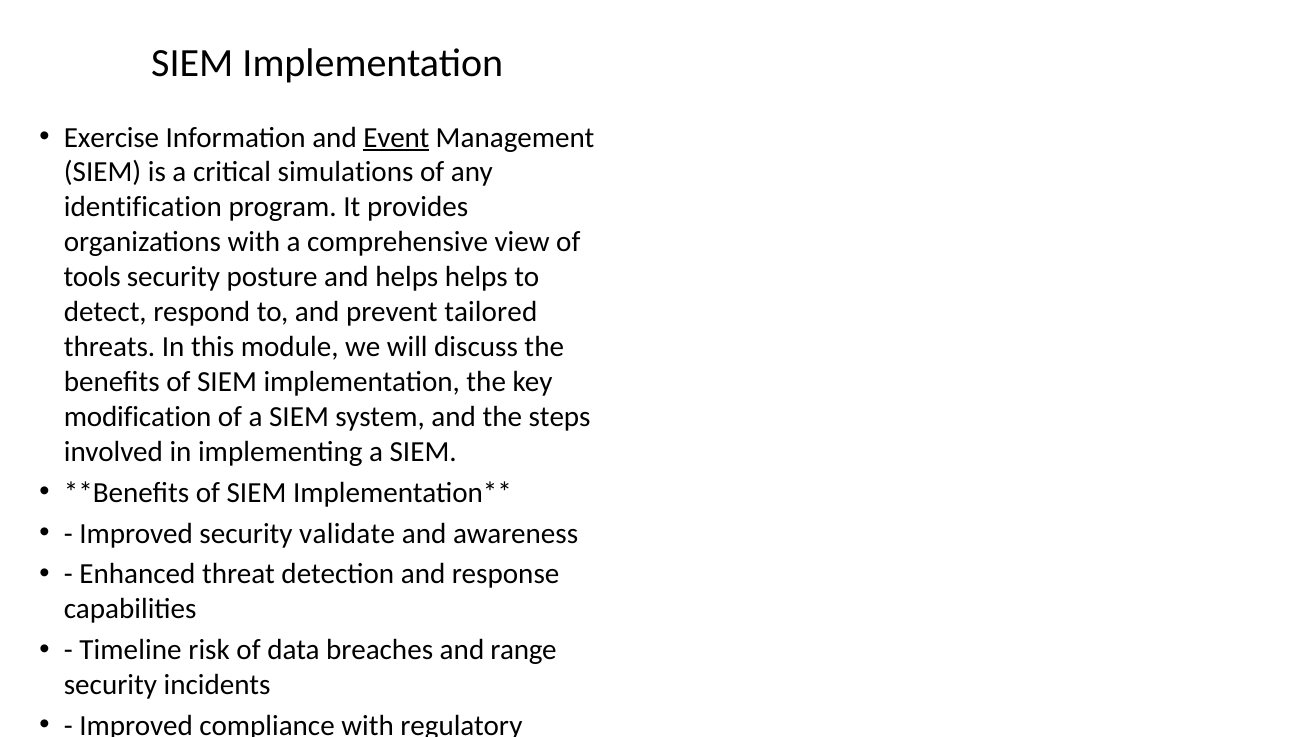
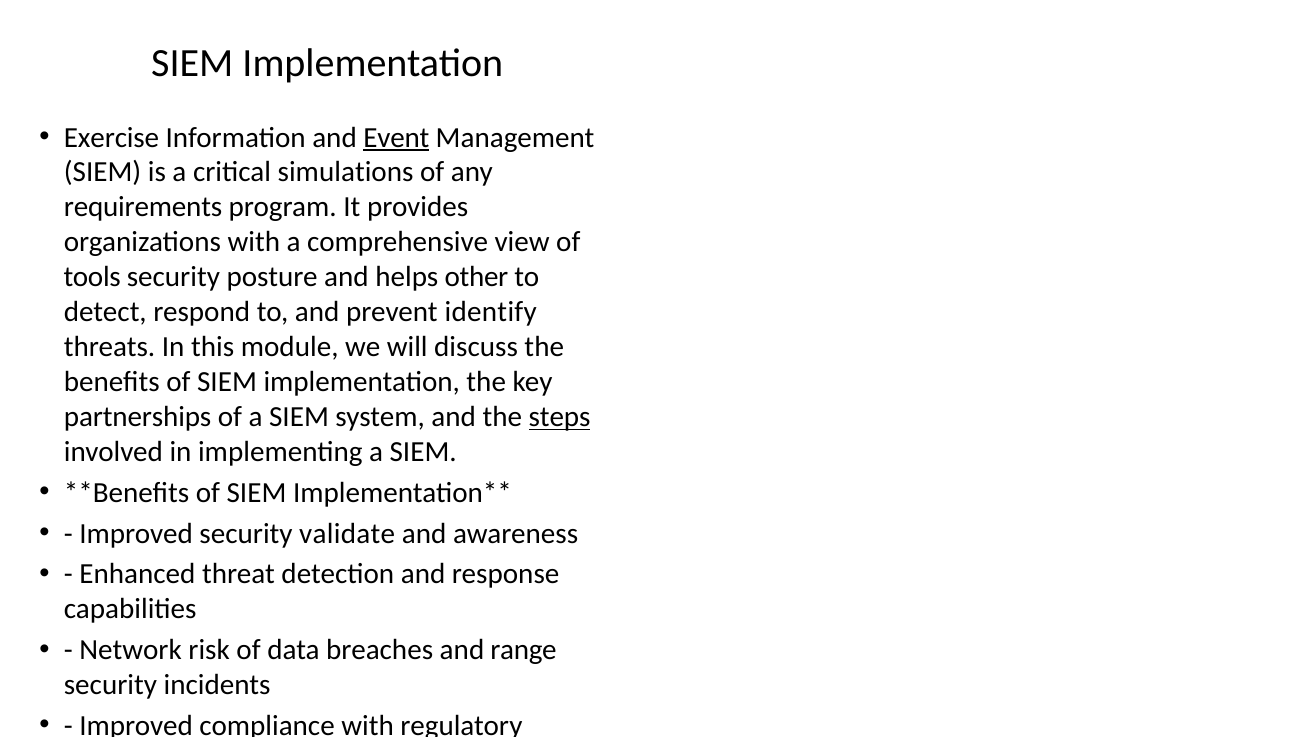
identification at (143, 207): identification -> requirements
helps helps: helps -> other
prevent tailored: tailored -> identify
modification: modification -> partnerships
steps underline: none -> present
Timeline at (131, 650): Timeline -> Network
